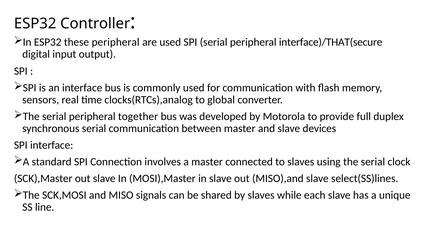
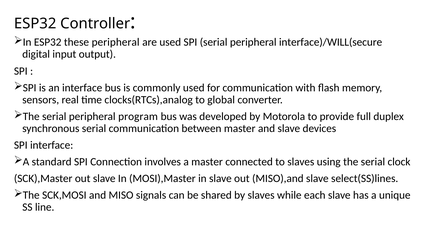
interface)/THAT(secure: interface)/THAT(secure -> interface)/WILL(secure
together: together -> program
